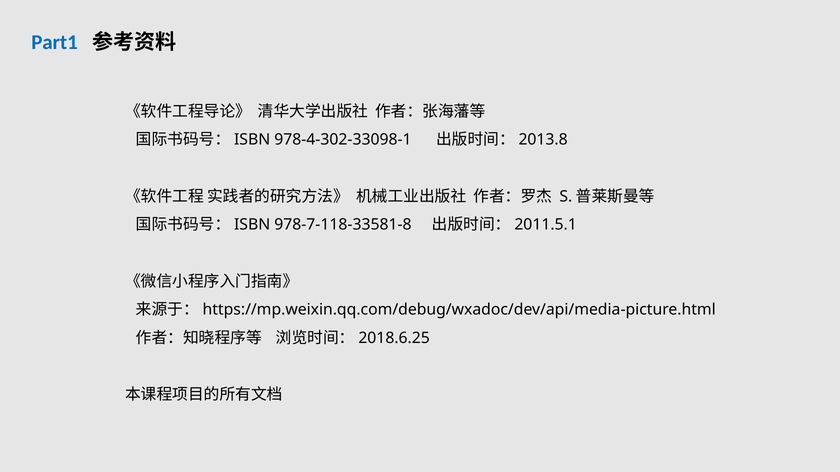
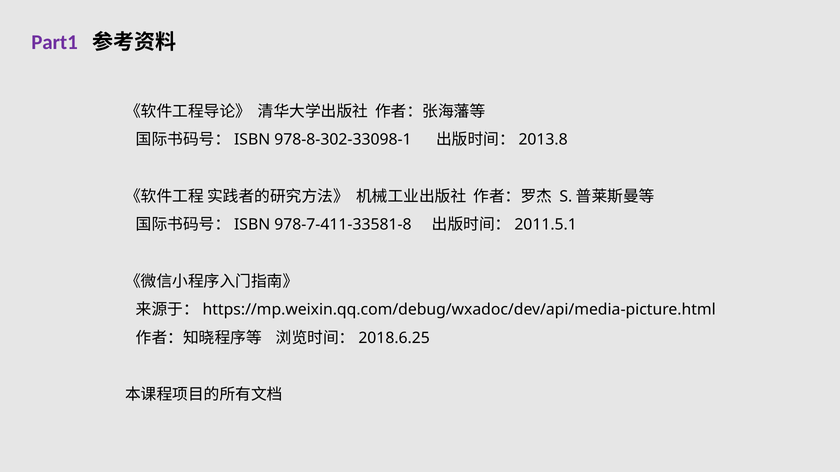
Part1 colour: blue -> purple
978-4-302-33098-1: 978-4-302-33098-1 -> 978-8-302-33098-1
978-7-118-33581-8: 978-7-118-33581-8 -> 978-7-411-33581-8
